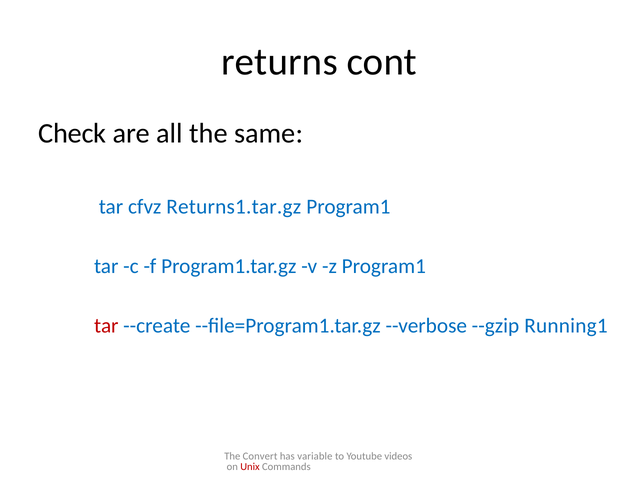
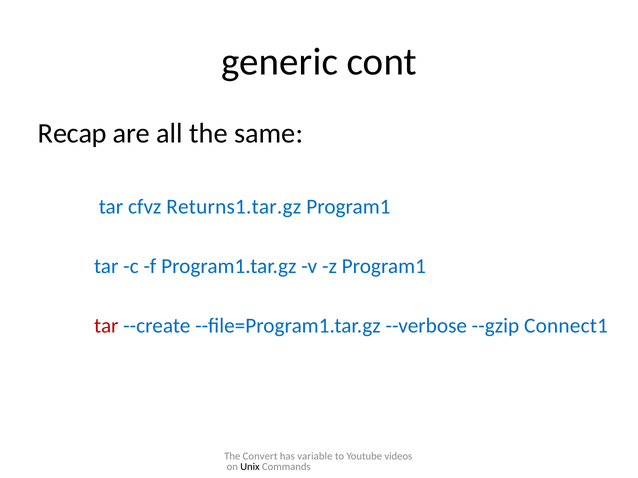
returns: returns -> generic
Check: Check -> Recap
Running1: Running1 -> Connect1
Unix colour: red -> black
